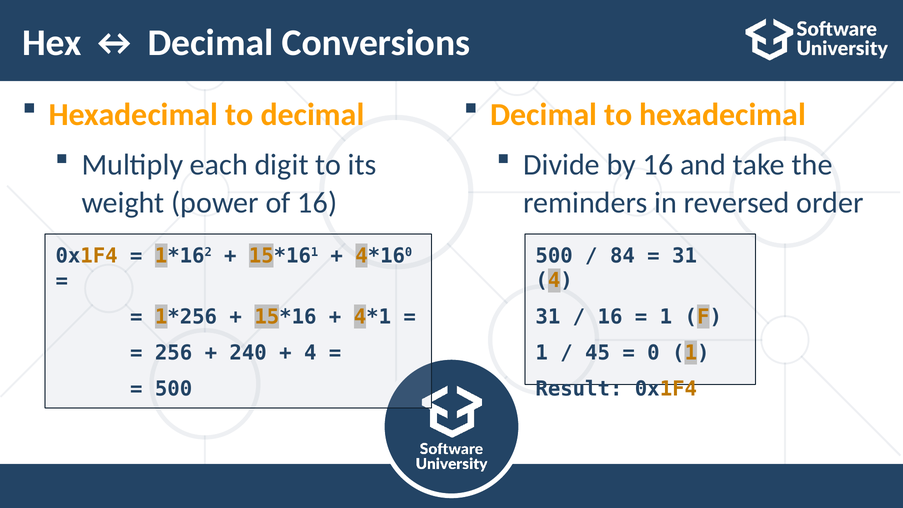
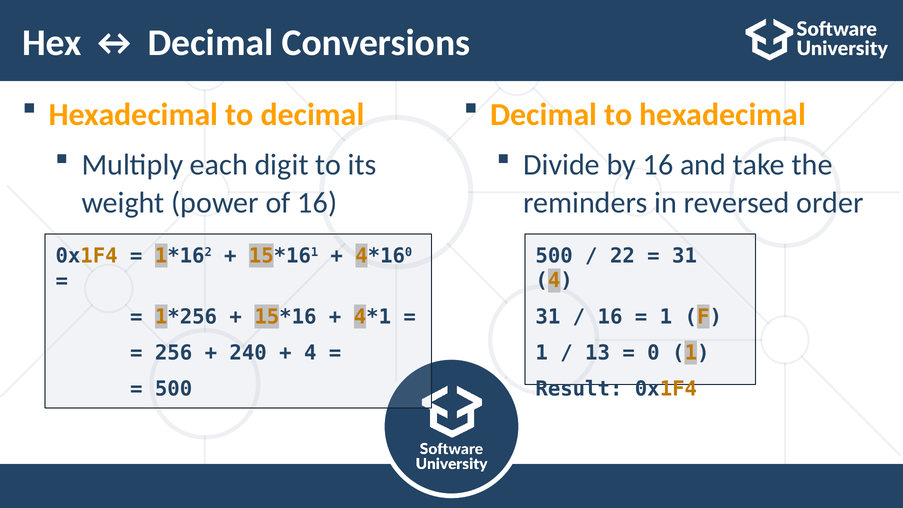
84: 84 -> 22
45: 45 -> 13
